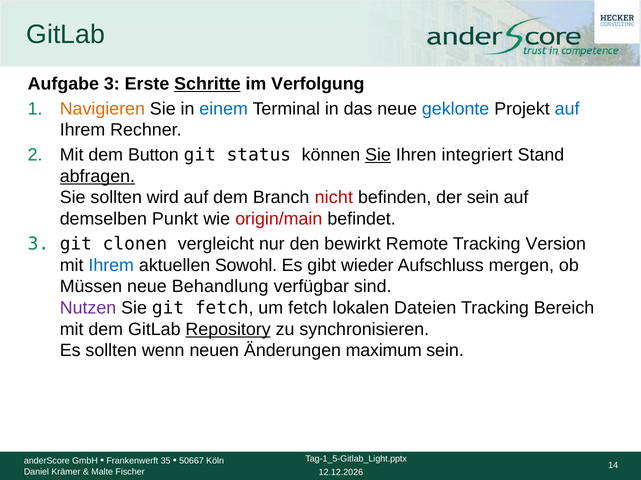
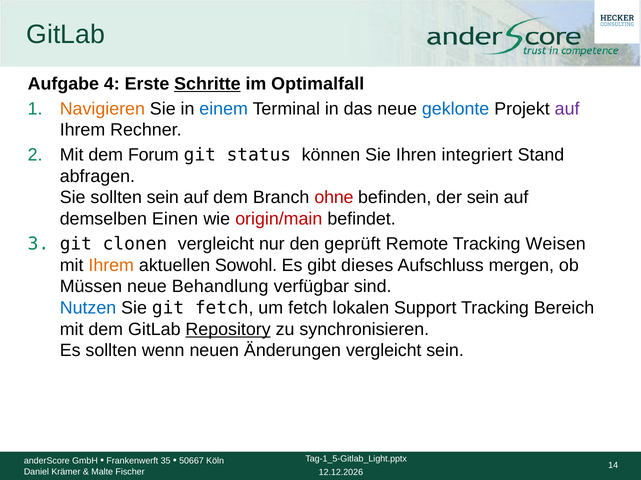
Aufgabe 3: 3 -> 4
Verfolgung: Verfolgung -> Optimalfall
auf at (567, 109) colour: blue -> purple
Button: Button -> Forum
Sie at (378, 155) underline: present -> none
abfragen underline: present -> none
sollten wird: wird -> sein
nicht: nicht -> ohne
Punkt: Punkt -> Einen
bewirkt: bewirkt -> geprüft
Version: Version -> Weisen
Ihrem at (111, 266) colour: blue -> orange
wieder: wieder -> dieses
Nutzen colour: purple -> blue
Dateien: Dateien -> Support
Änderungen maximum: maximum -> vergleicht
